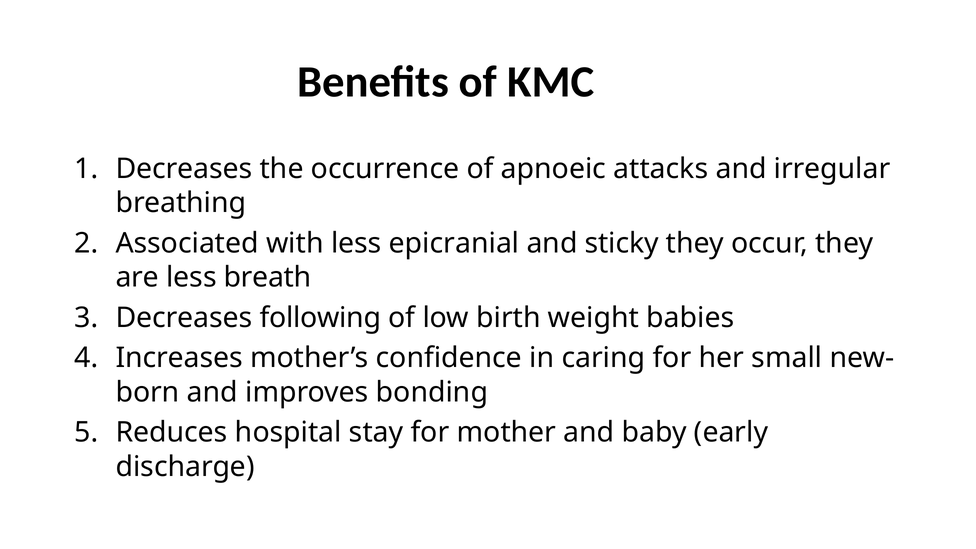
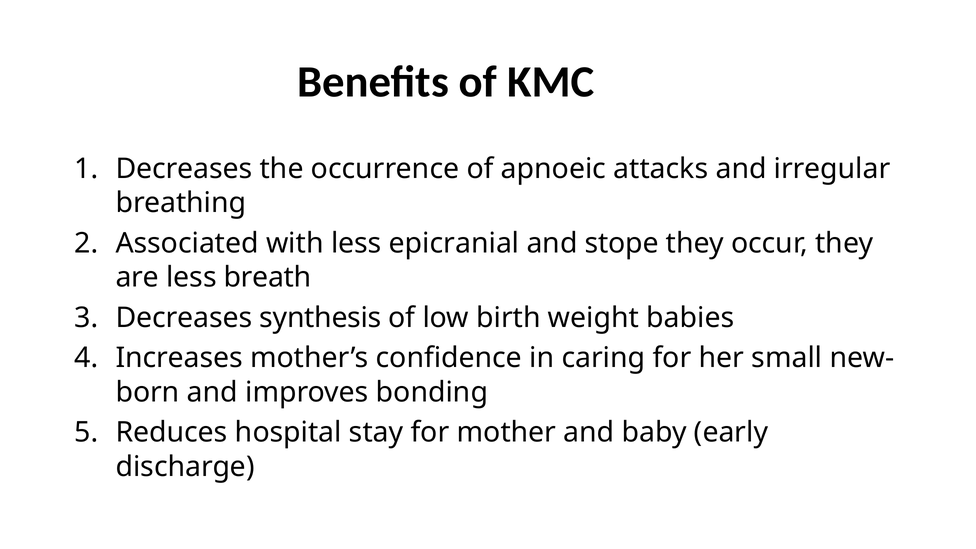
sticky: sticky -> stope
following: following -> synthesis
